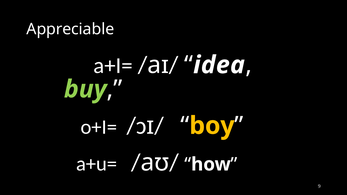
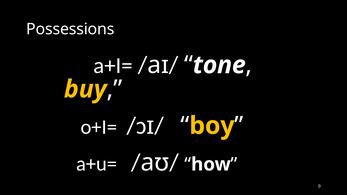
Appreciable: Appreciable -> Possessions
idea: idea -> tone
buy colour: light green -> yellow
